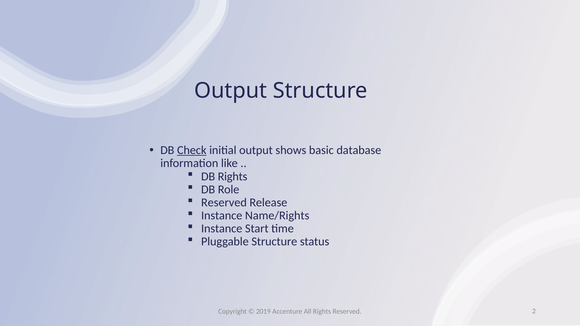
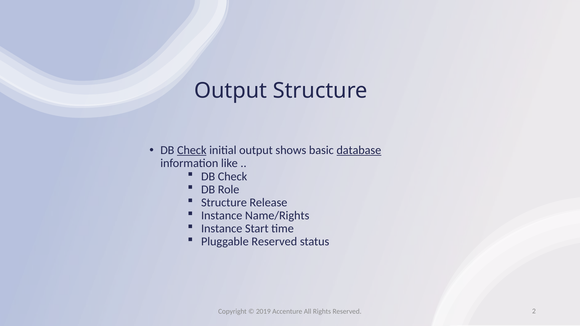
database underline: none -> present
Rights at (233, 177): Rights -> Check
Reserved at (224, 203): Reserved -> Structure
Pluggable Structure: Structure -> Reserved
